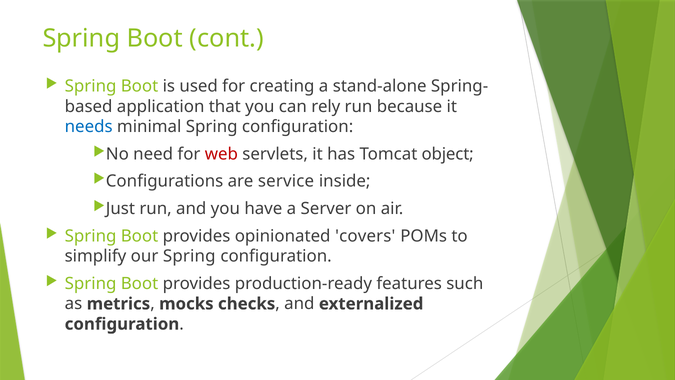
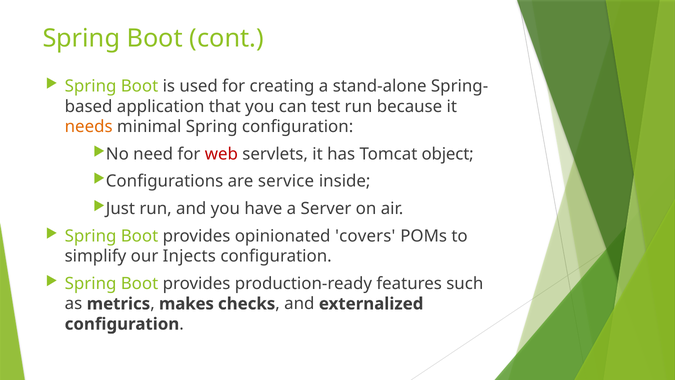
rely: rely -> test
needs colour: blue -> orange
our Spring: Spring -> Injects
mocks: mocks -> makes
